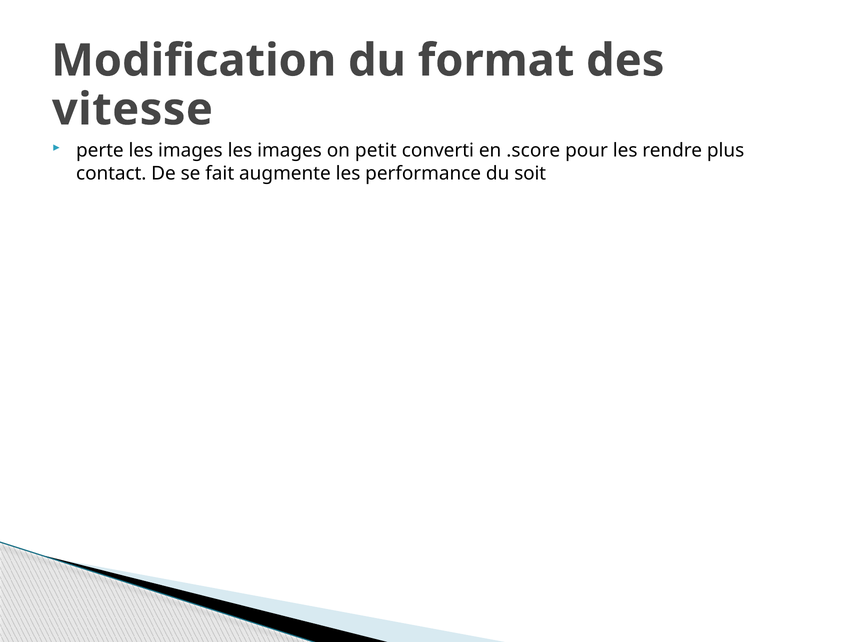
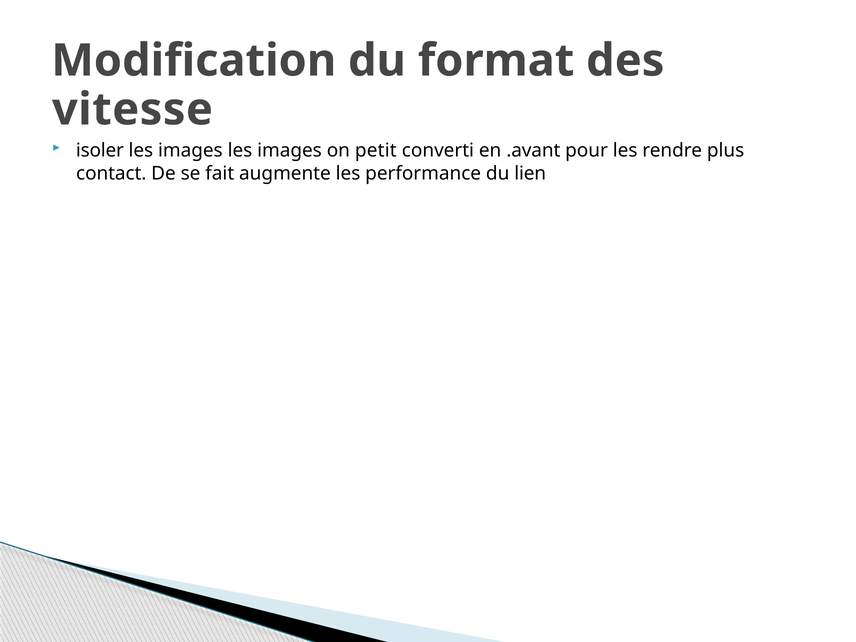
perte: perte -> isoler
.score: .score -> .avant
soit: soit -> lien
